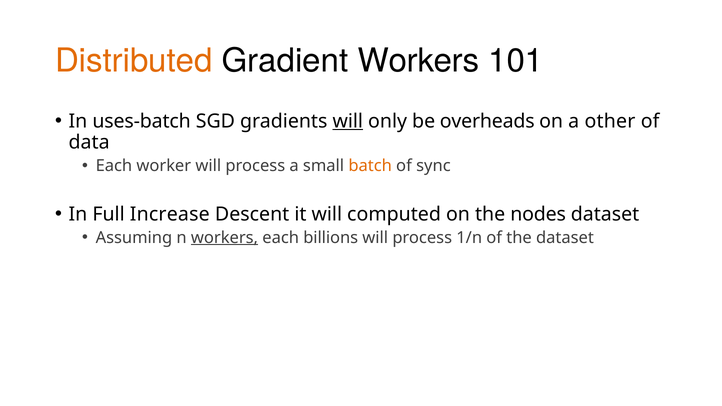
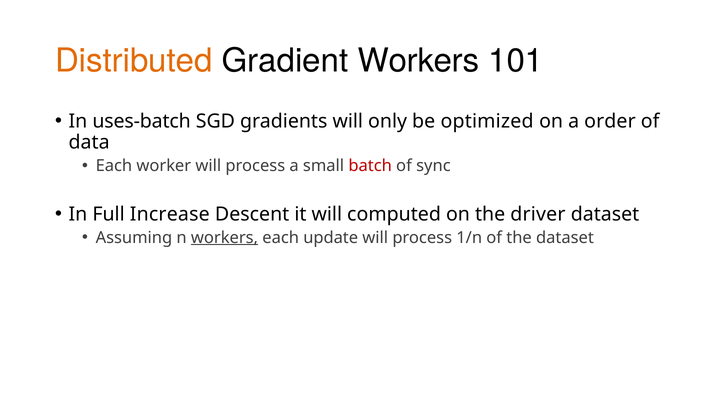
will at (348, 121) underline: present -> none
overheads: overheads -> optimized
other: other -> order
batch colour: orange -> red
nodes: nodes -> driver
billions: billions -> update
